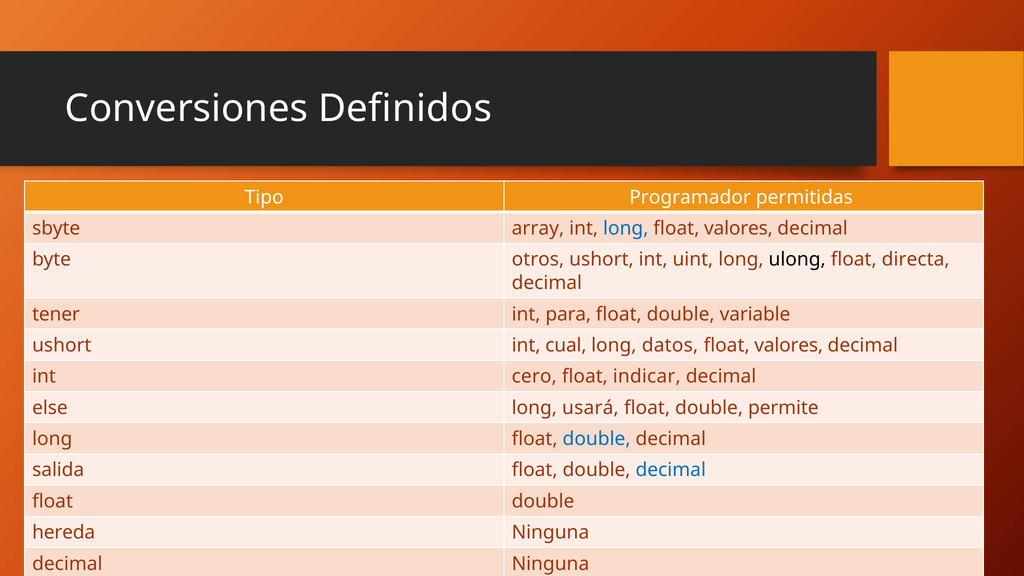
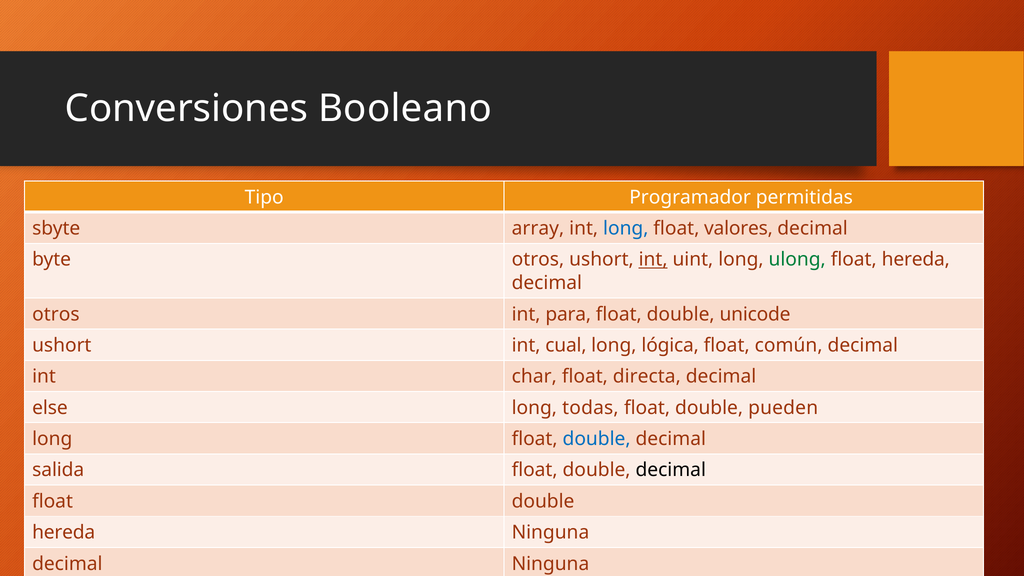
Definidos: Definidos -> Booleano
int at (653, 260) underline: none -> present
ulong colour: black -> green
float directa: directa -> hereda
tener at (56, 314): tener -> otros
variable: variable -> unicode
datos: datos -> lógica
valores at (789, 345): valores -> común
cero: cero -> char
indicar: indicar -> directa
usará: usará -> todas
permite: permite -> pueden
decimal at (671, 470) colour: blue -> black
